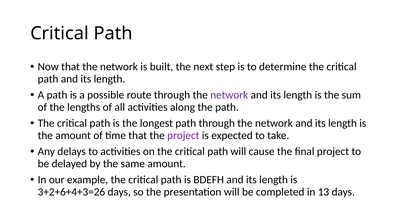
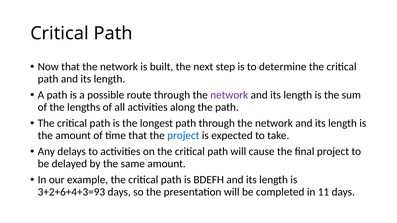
project at (183, 136) colour: purple -> blue
3+2+6+4+3=26: 3+2+6+4+3=26 -> 3+2+6+4+3=93
13: 13 -> 11
